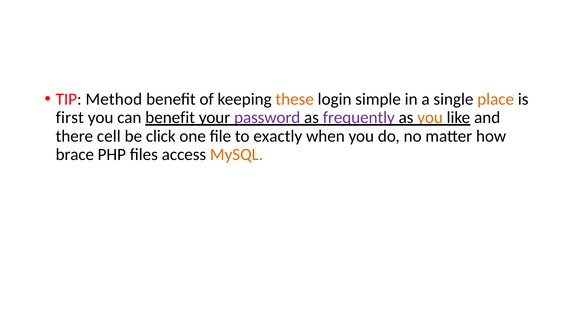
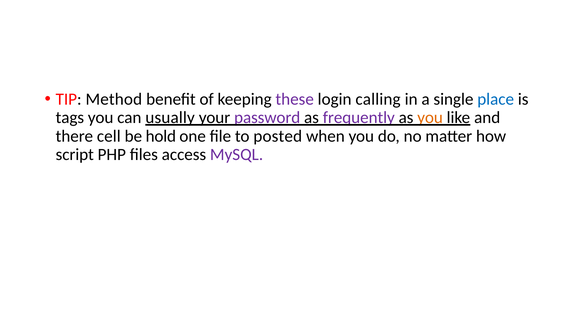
these colour: orange -> purple
simple: simple -> calling
place colour: orange -> blue
first: first -> tags
can benefit: benefit -> usually
click: click -> hold
exactly: exactly -> posted
brace: brace -> script
MySQL colour: orange -> purple
